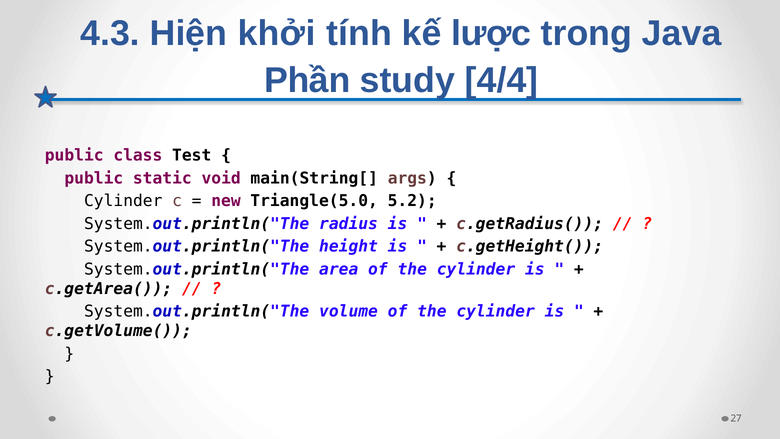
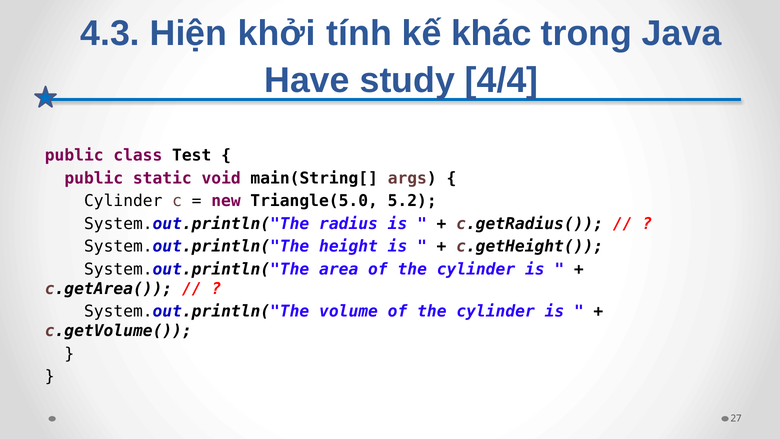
lược: lược -> khác
Phần: Phần -> Have
